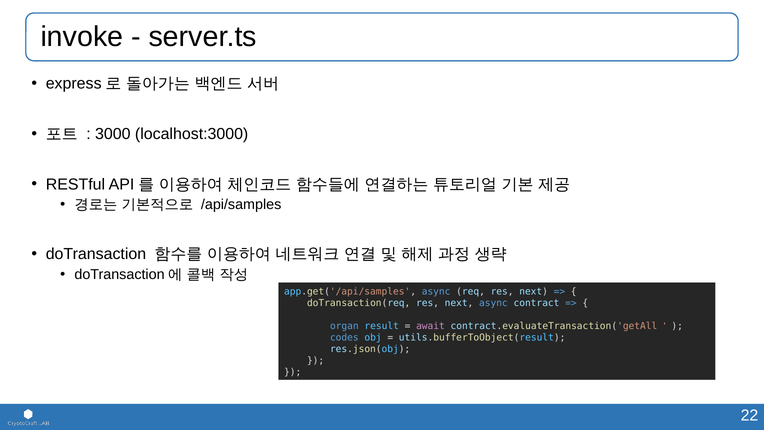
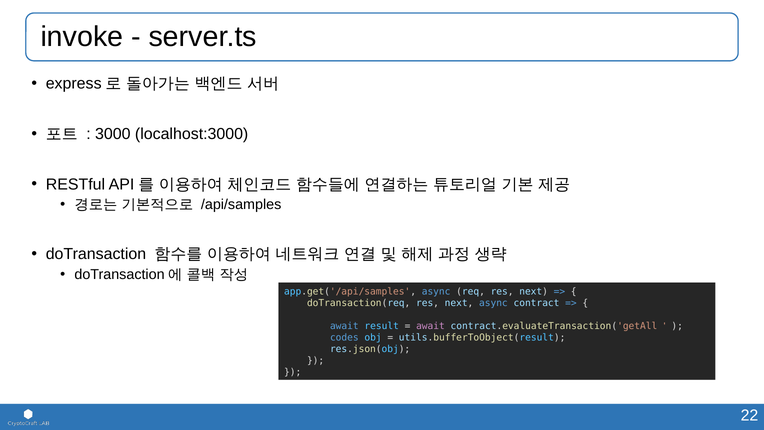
organ at (344, 326): organ -> await
